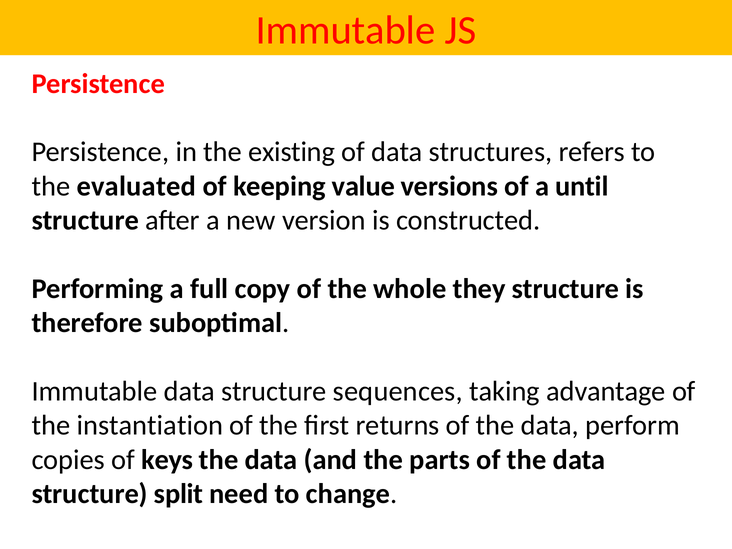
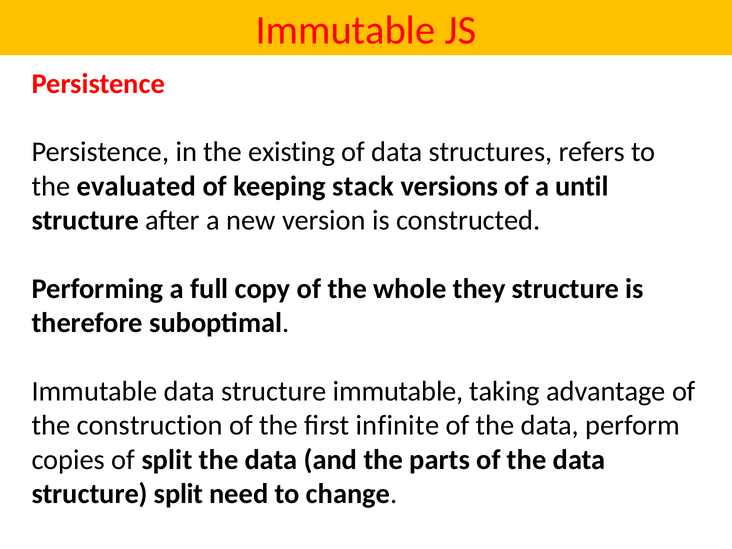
value: value -> stack
structure sequences: sequences -> immutable
instantiation: instantiation -> construction
returns: returns -> infinite
of keys: keys -> split
